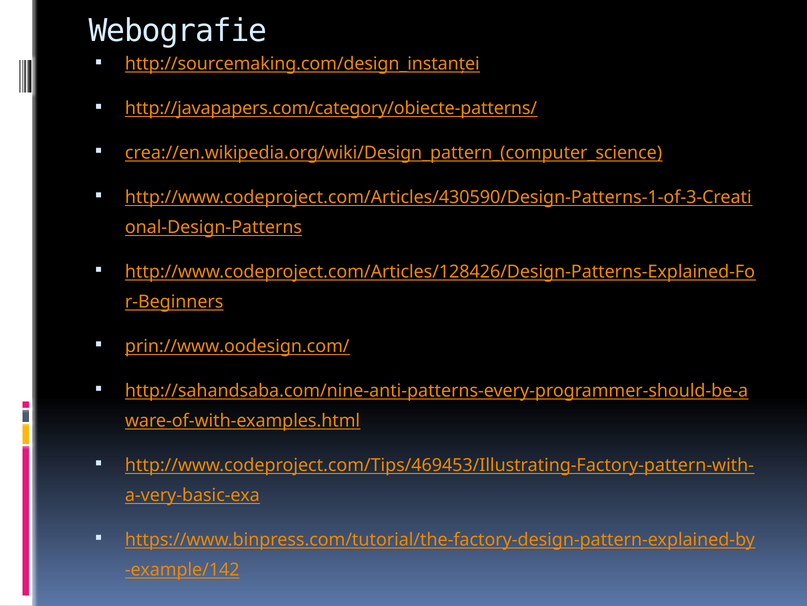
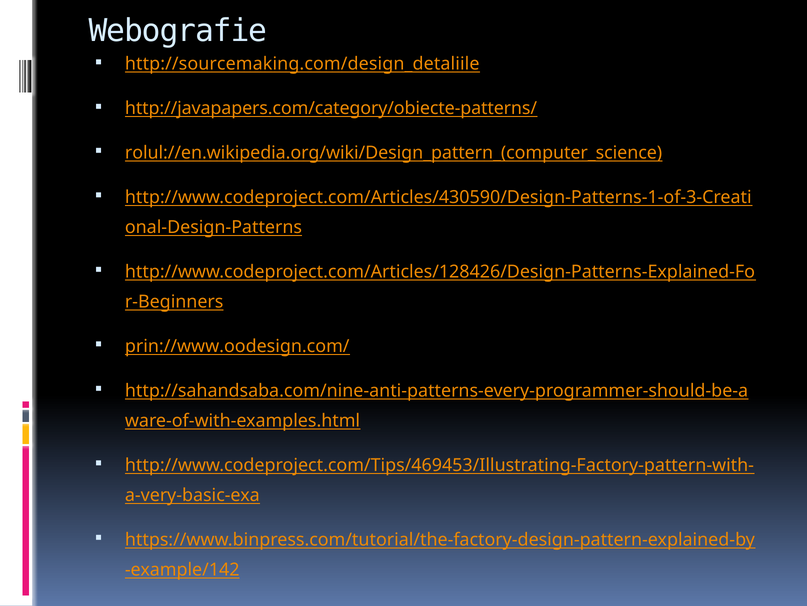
http://sourcemaking.com/design_instanţei: http://sourcemaking.com/design_instanţei -> http://sourcemaking.com/design_detaliile
crea://en.wikipedia.org/wiki/Design_pattern_(computer_science: crea://en.wikipedia.org/wiki/Design_pattern_(computer_science -> rolul://en.wikipedia.org/wiki/Design_pattern_(computer_science
